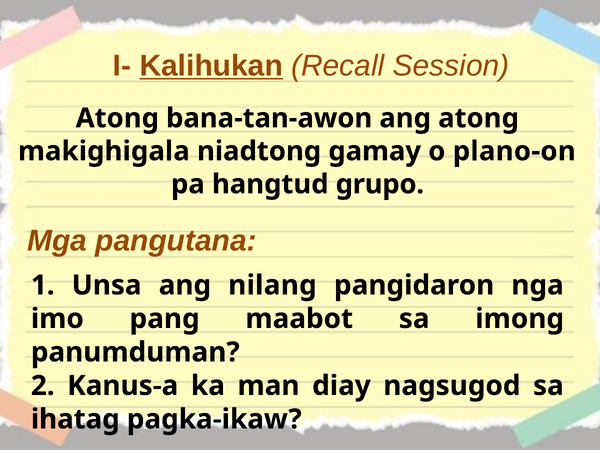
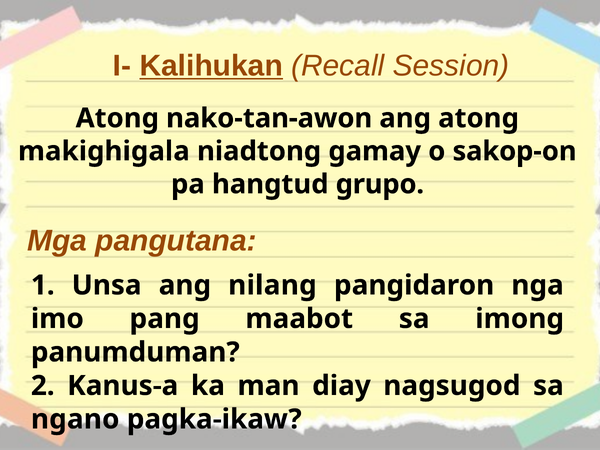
bana-tan-awon: bana-tan-awon -> nako-tan-awon
plano-on: plano-on -> sakop-on
ihatag: ihatag -> ngano
